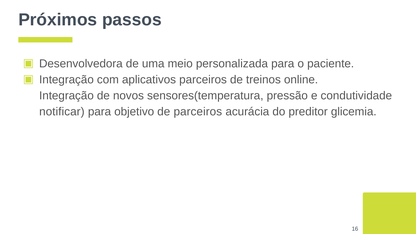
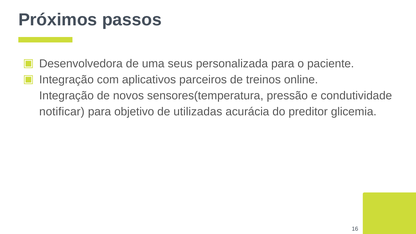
meio: meio -> seus
de parceiros: parceiros -> utilizadas
